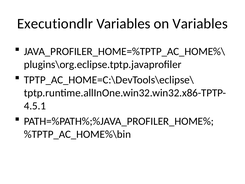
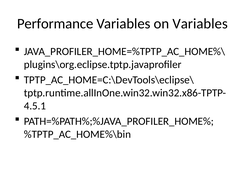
Executiondlr: Executiondlr -> Performance
